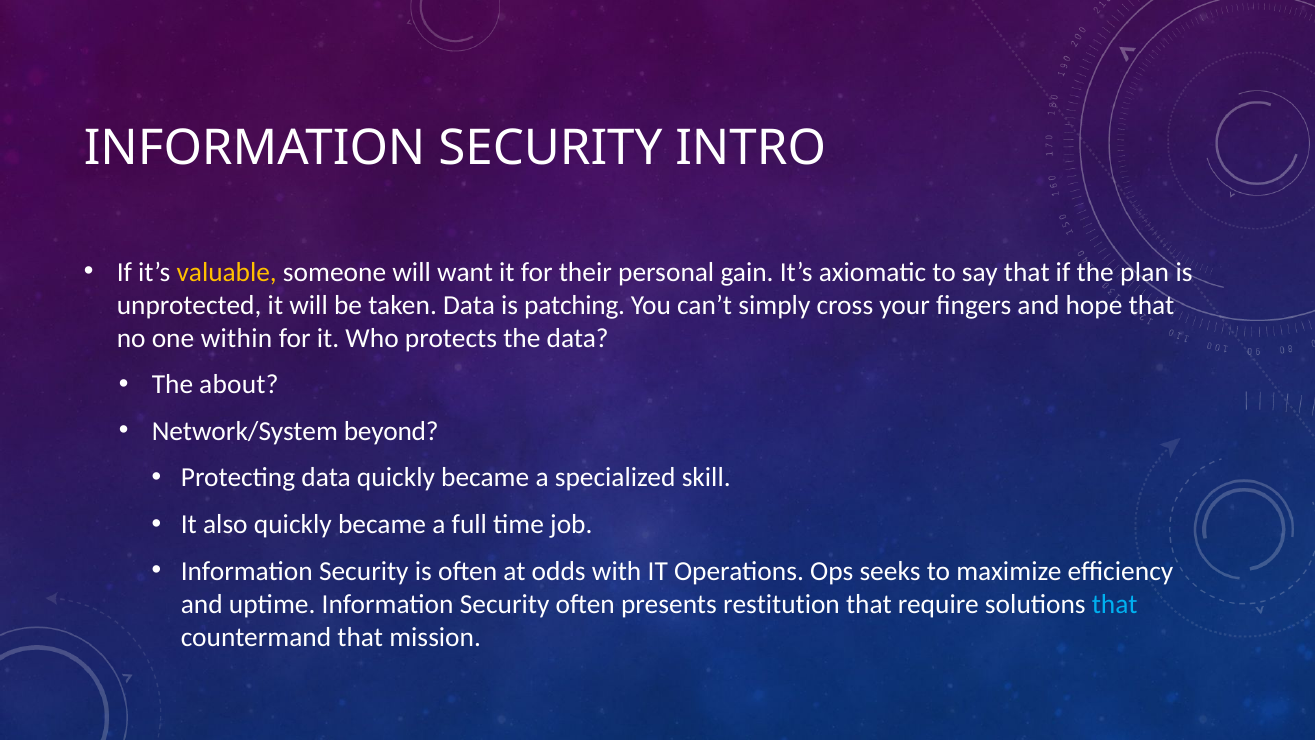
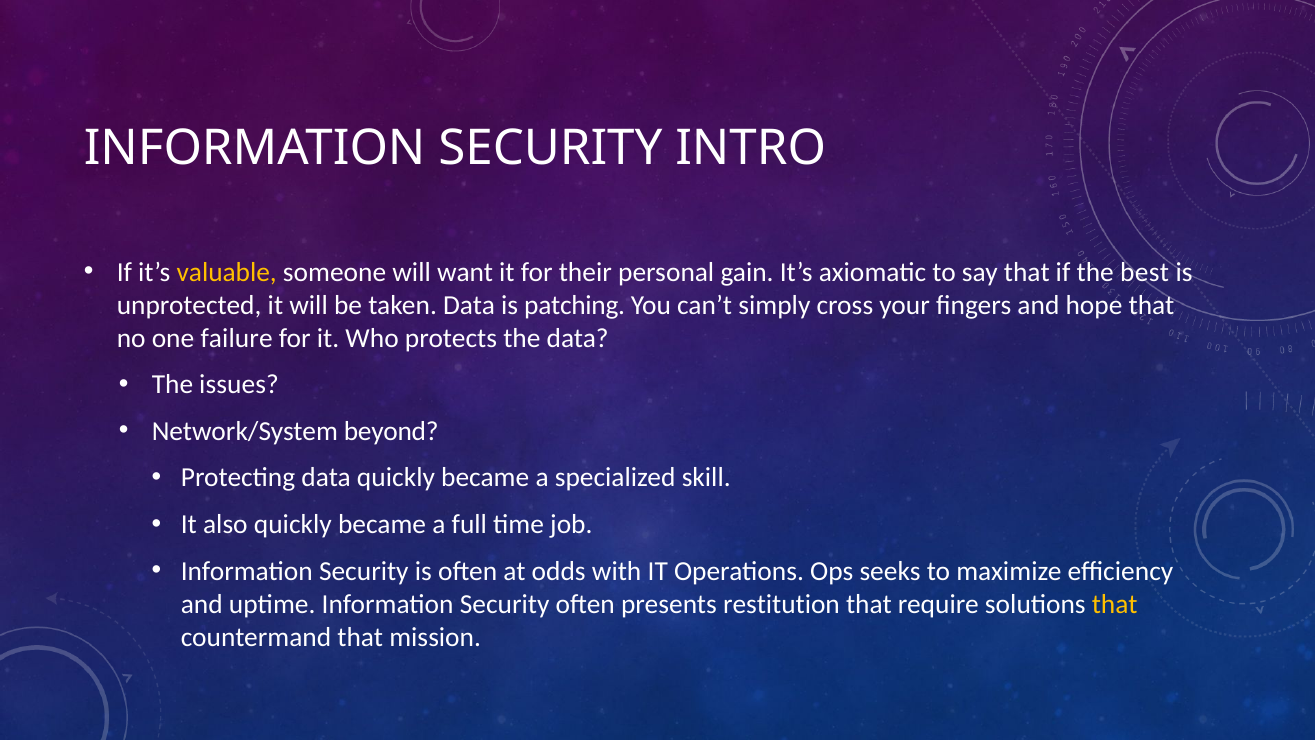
plan: plan -> best
within: within -> failure
about: about -> issues
that at (1115, 604) colour: light blue -> yellow
